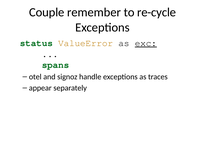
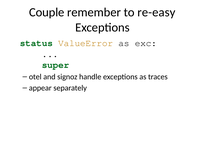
re-cycle: re-cycle -> re-easy
exc underline: present -> none
spans: spans -> super
